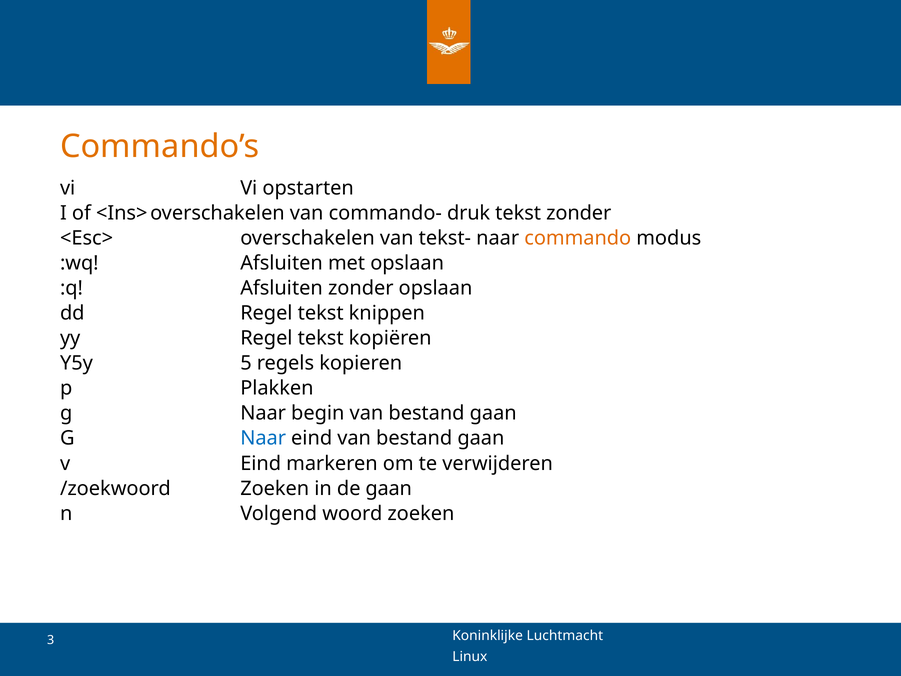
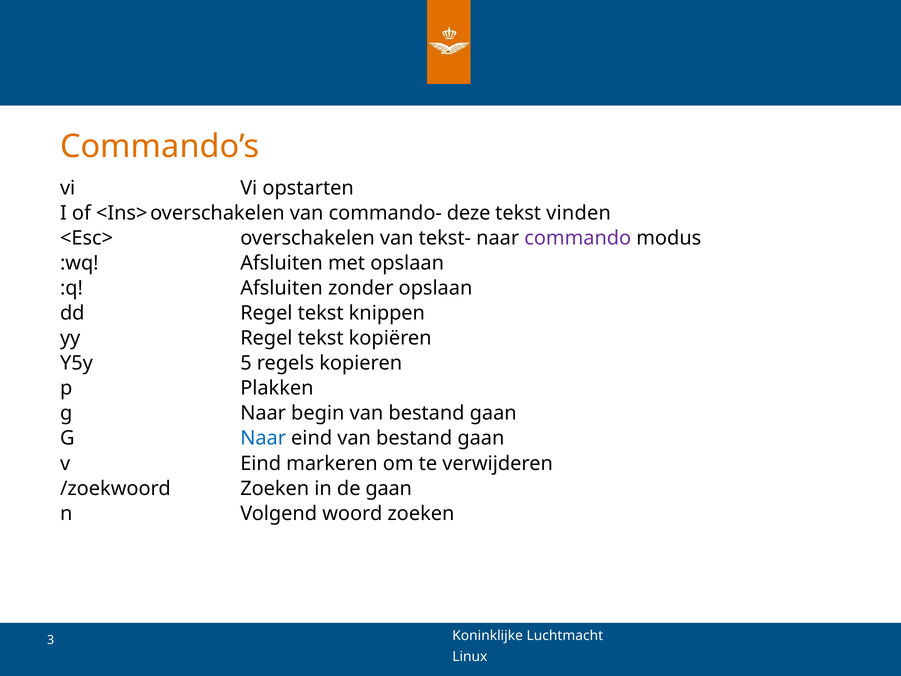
druk: druk -> deze
tekst zonder: zonder -> vinden
commando colour: orange -> purple
